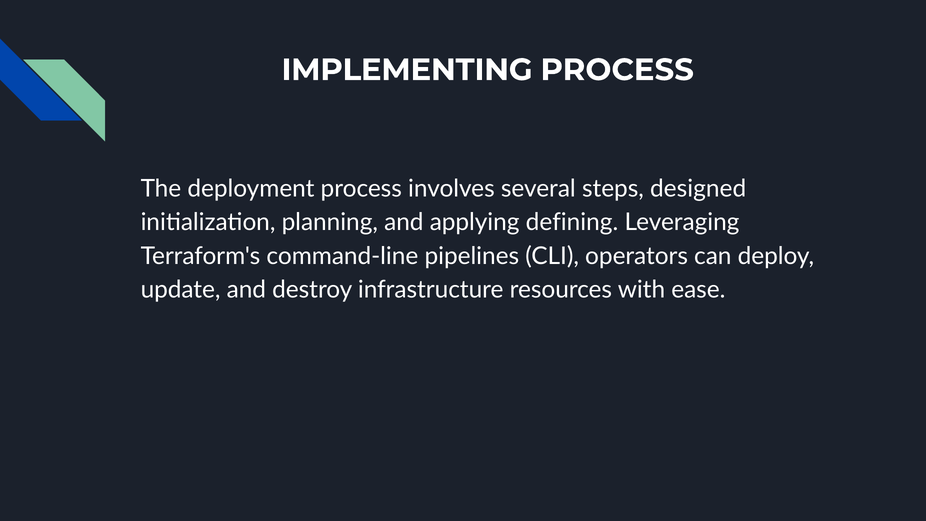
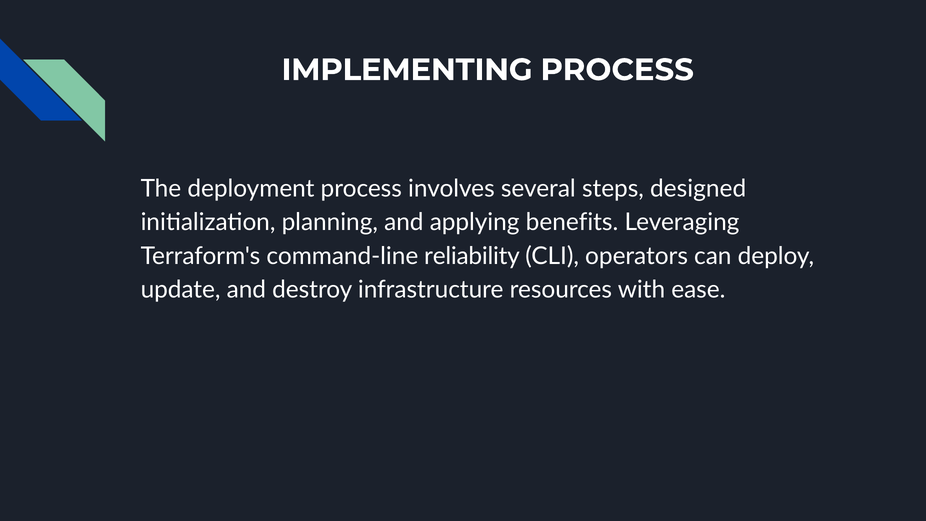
defining: defining -> benefits
pipelines: pipelines -> reliability
